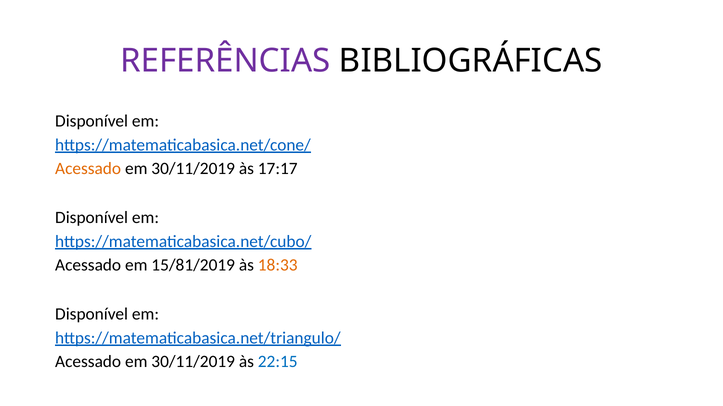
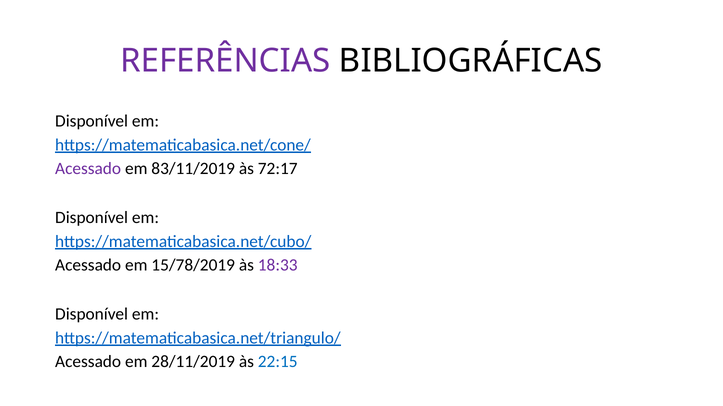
Acessado at (88, 169) colour: orange -> purple
30/11/2019 at (193, 169): 30/11/2019 -> 83/11/2019
17:17: 17:17 -> 72:17
15/81/2019: 15/81/2019 -> 15/78/2019
18:33 colour: orange -> purple
30/11/2019 at (193, 362): 30/11/2019 -> 28/11/2019
